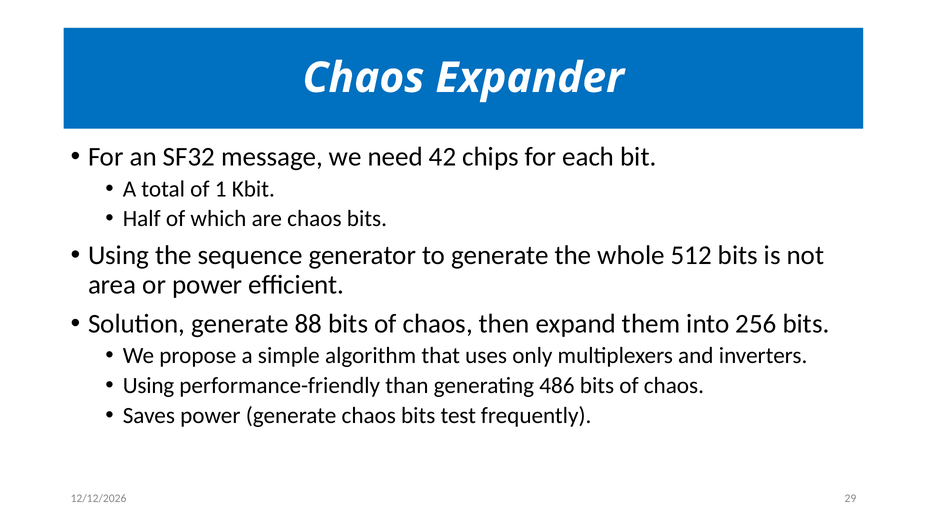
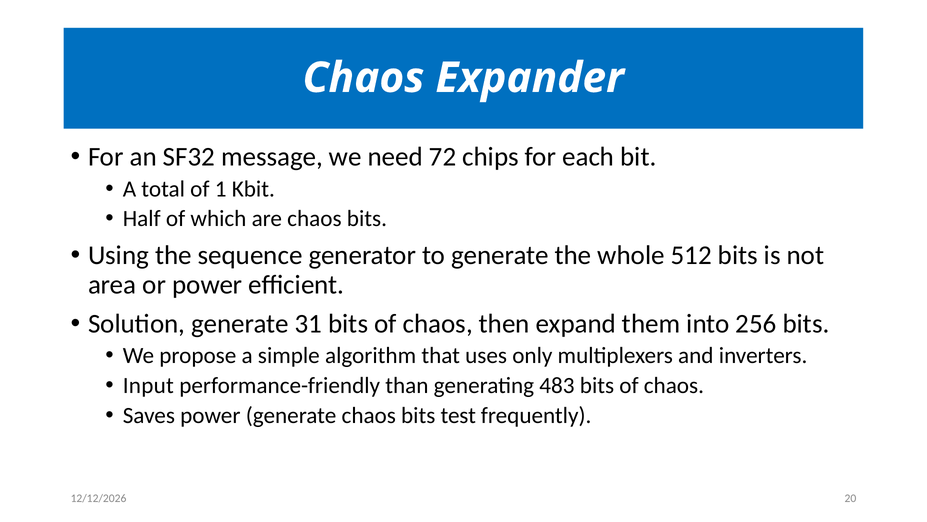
42: 42 -> 72
88: 88 -> 31
Using at (149, 385): Using -> Input
486: 486 -> 483
29: 29 -> 20
